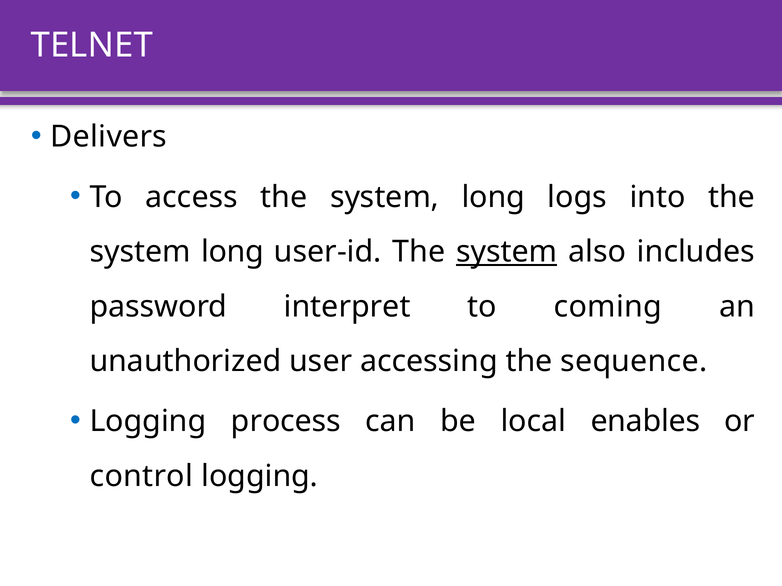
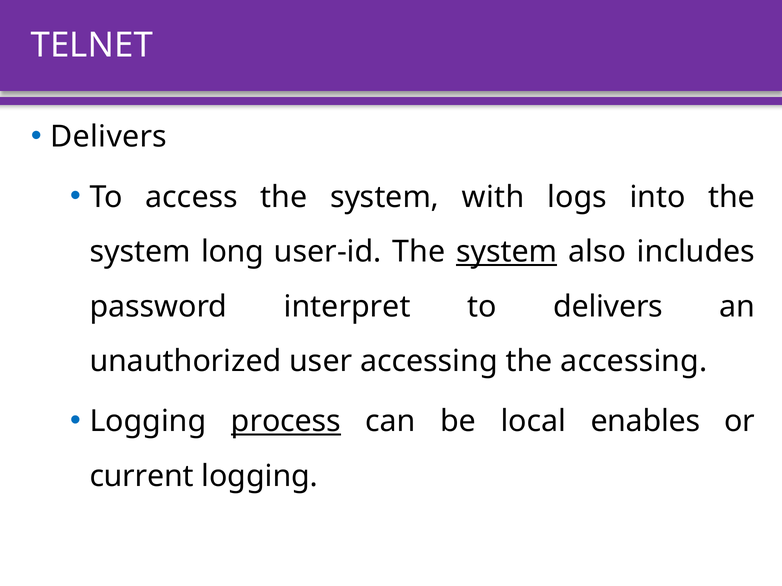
access the system long: long -> with
to coming: coming -> delivers
the sequence: sequence -> accessing
process underline: none -> present
control: control -> current
